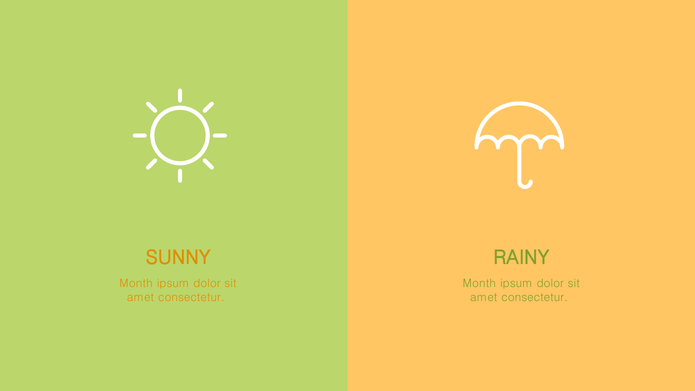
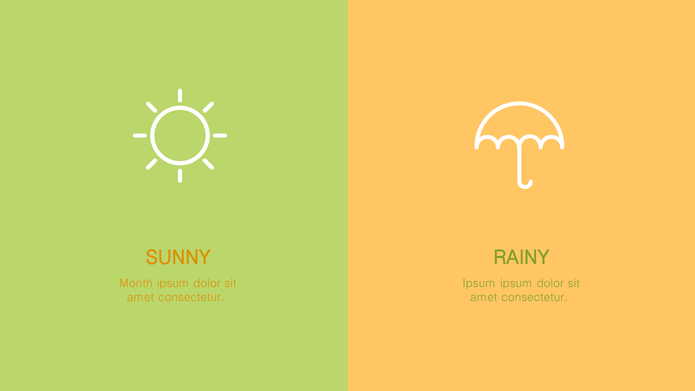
Month at (479, 283): Month -> Ipsum
